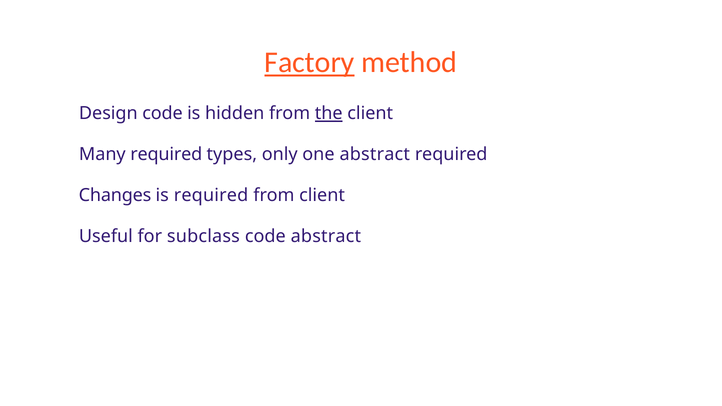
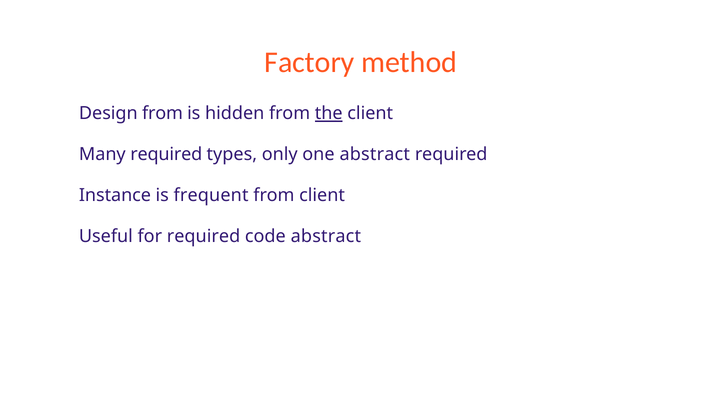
Factory underline: present -> none
Design code: code -> from
Changes: Changes -> Instance
is required: required -> frequent
for subclass: subclass -> required
